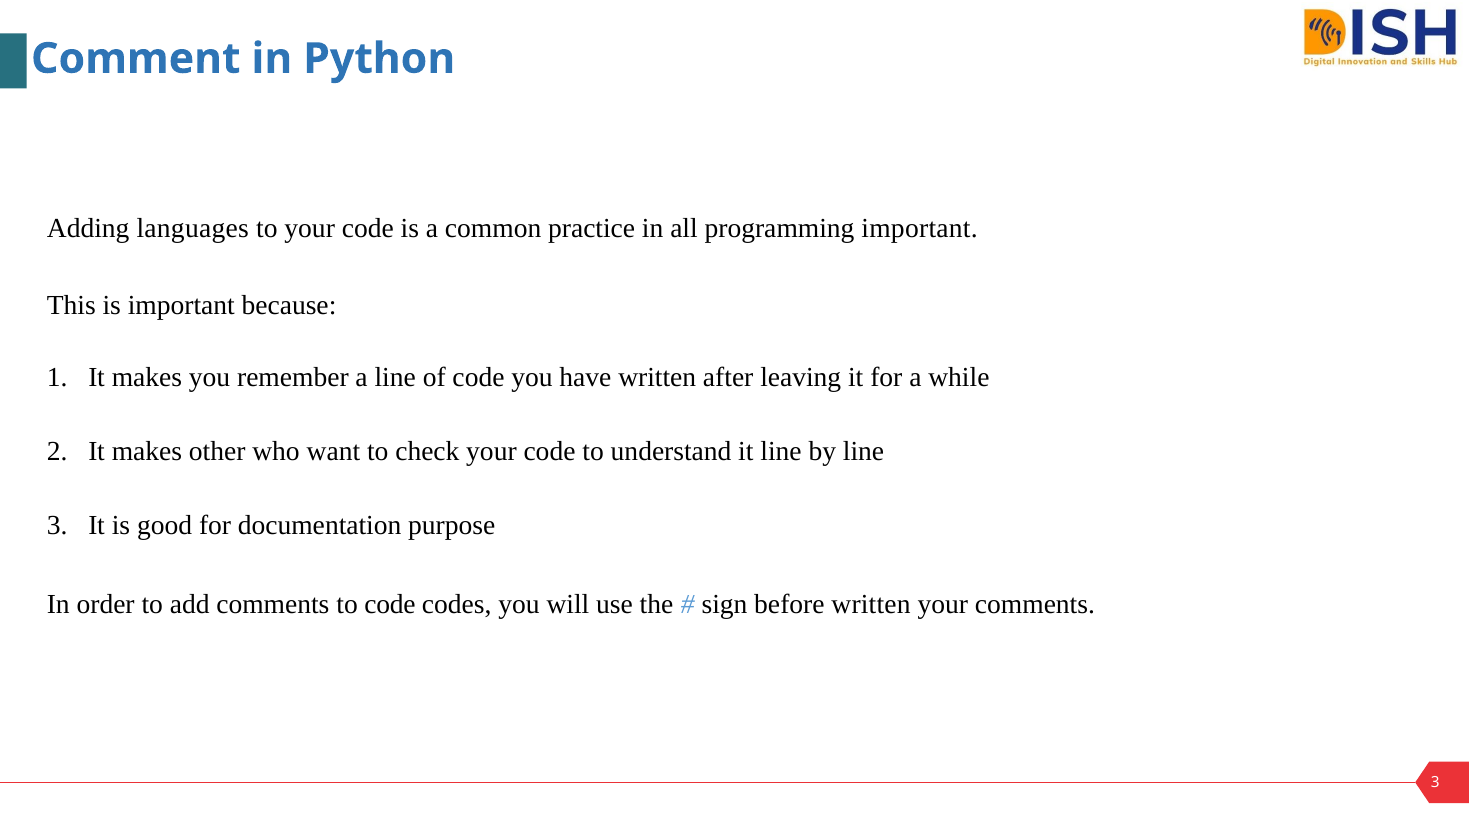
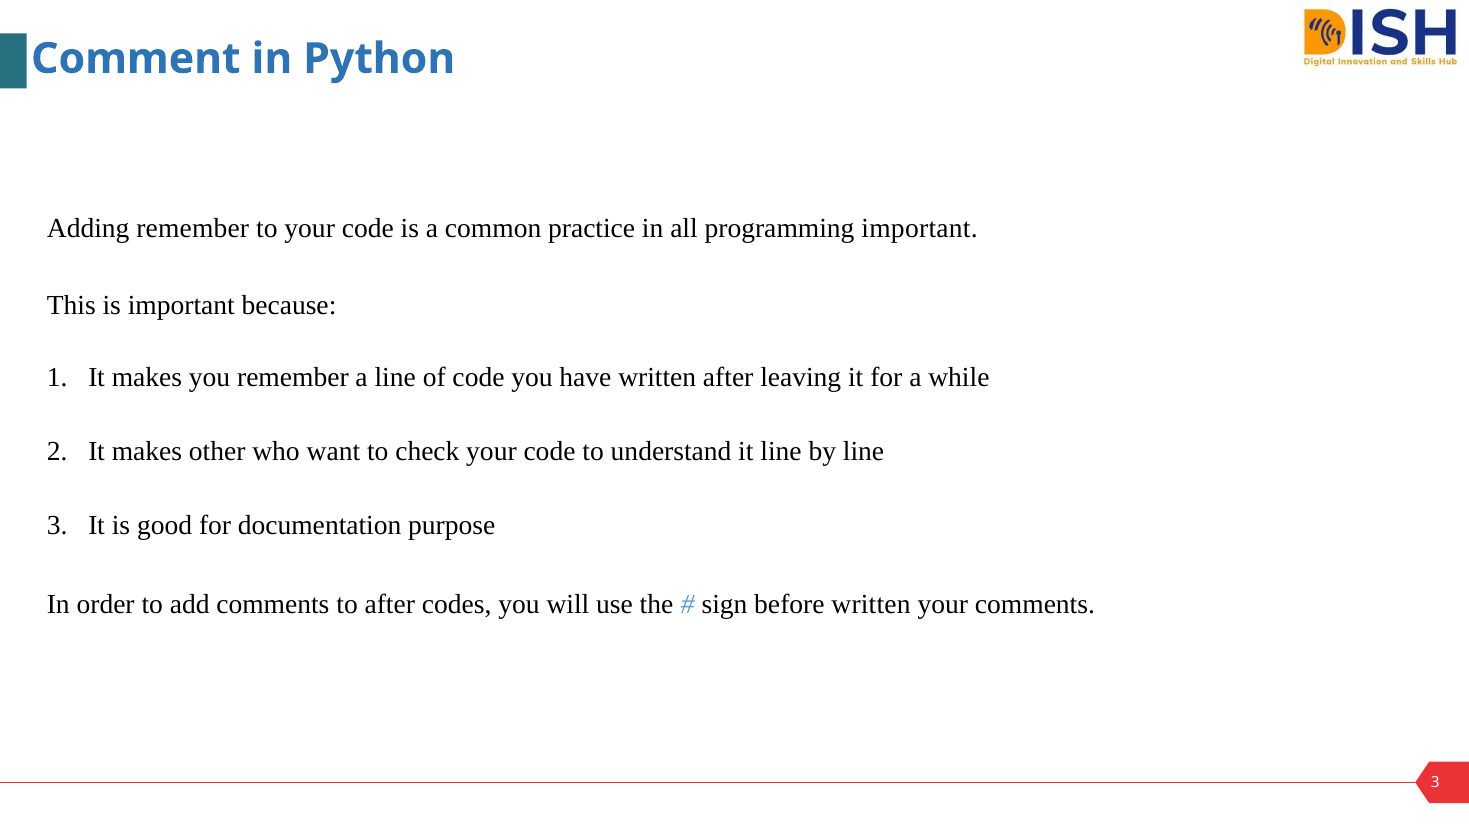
Adding languages: languages -> remember
to code: code -> after
